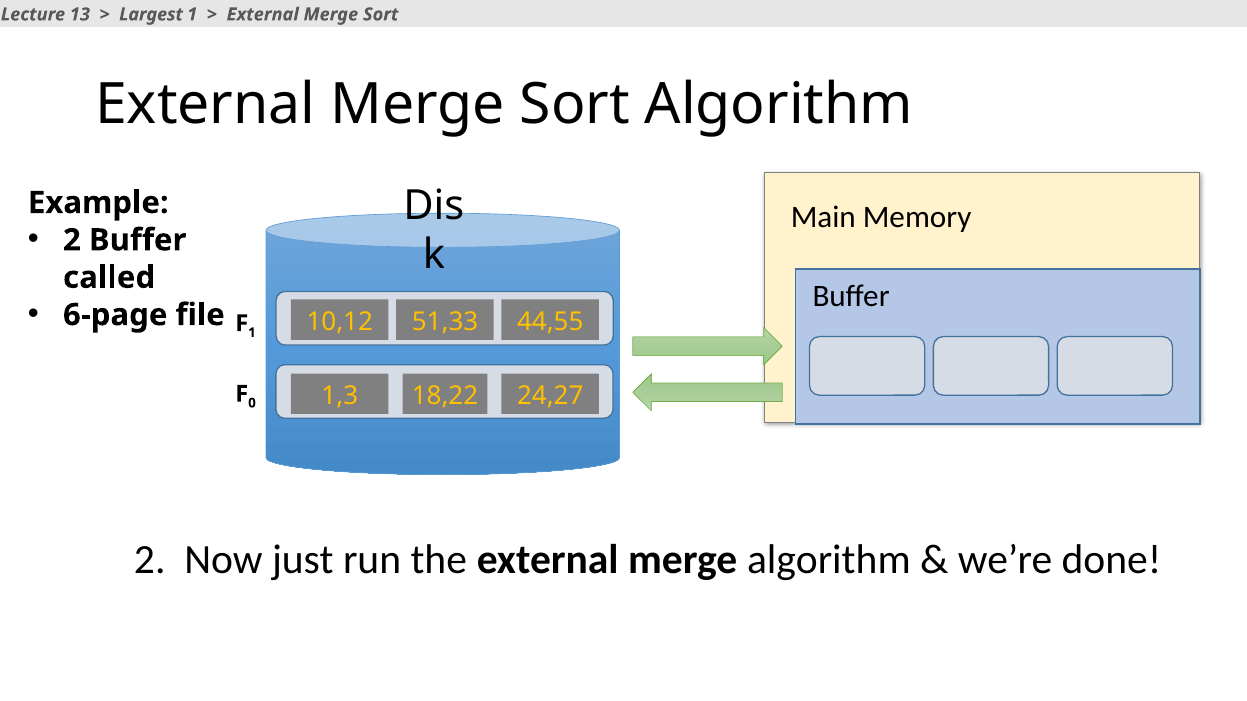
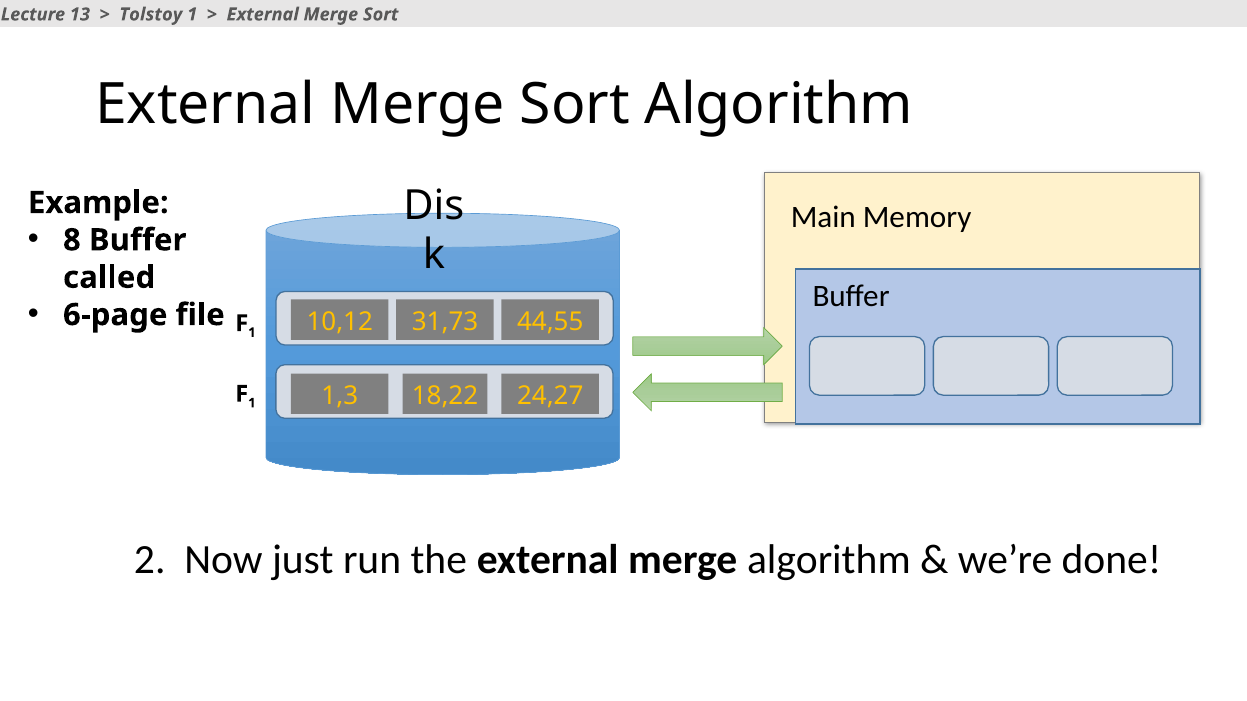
Largest: Largest -> Tolstoy
2 at (72, 240): 2 -> 8
51,33: 51,33 -> 31,73
0 at (252, 403): 0 -> 1
